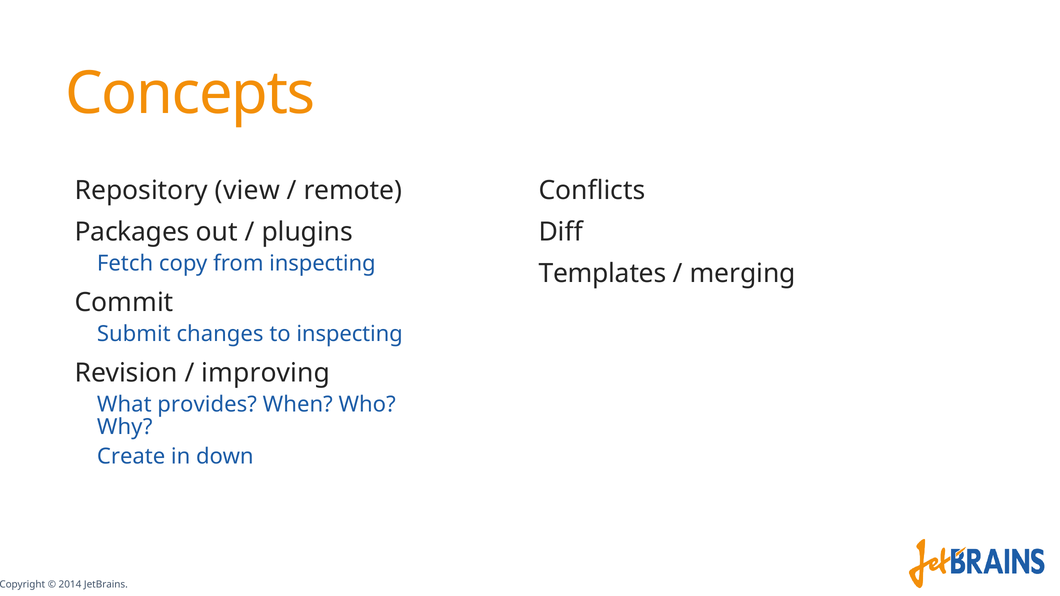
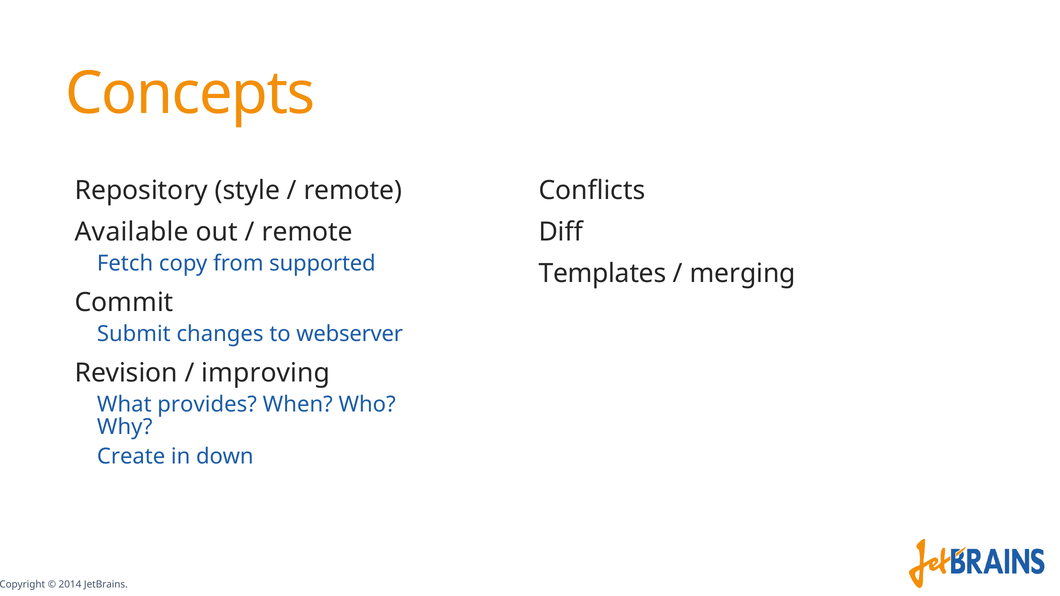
view: view -> style
Packages: Packages -> Available
plugins at (307, 232): plugins -> remote
from inspecting: inspecting -> supported
to inspecting: inspecting -> webserver
